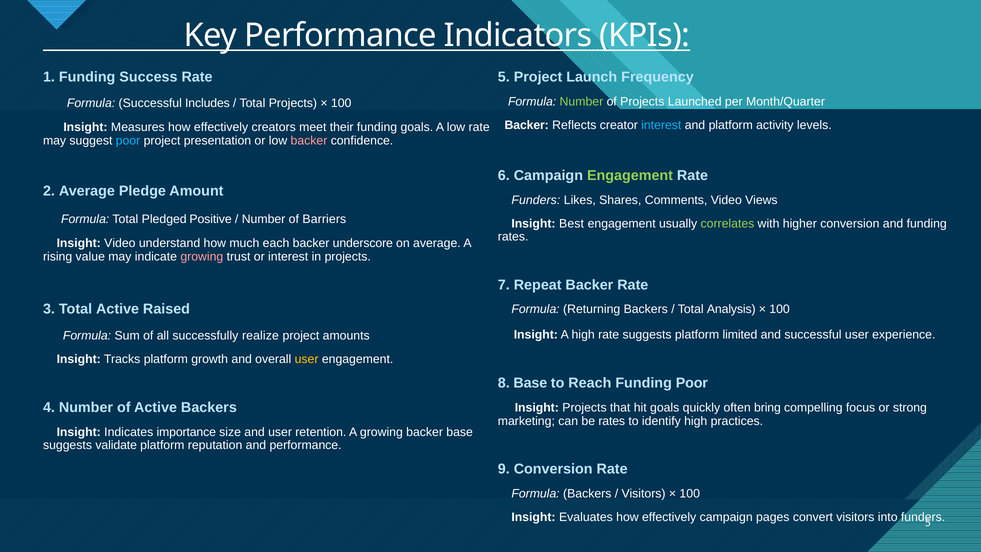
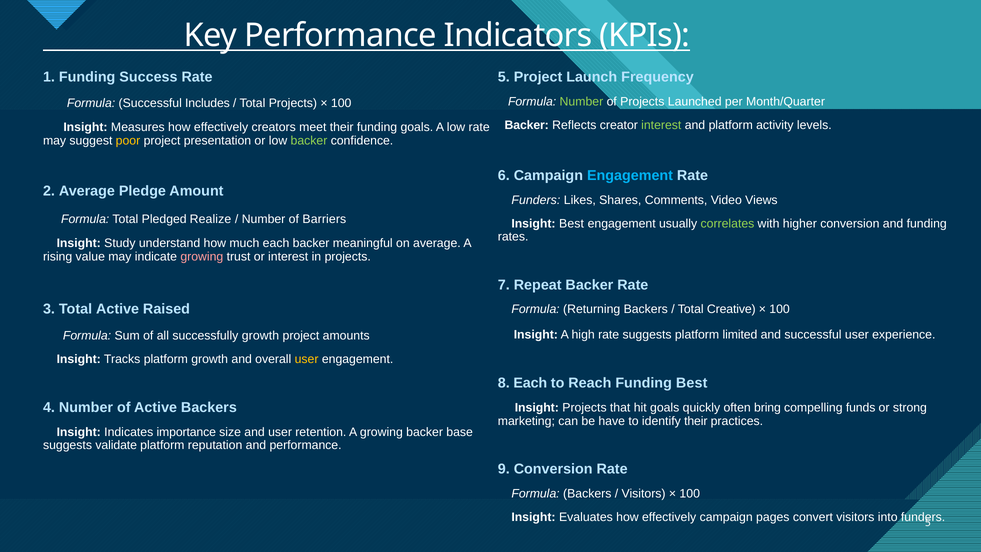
interest at (661, 125) colour: light blue -> light green
poor at (128, 141) colour: light blue -> yellow
backer at (309, 141) colour: pink -> light green
Engagement at (630, 175) colour: light green -> light blue
Positive: Positive -> Realize
Insight Video: Video -> Study
underscore: underscore -> meaningful
Analysis: Analysis -> Creative
successfully realize: realize -> growth
8 Base: Base -> Each
Funding Poor: Poor -> Best
focus: focus -> funds
be rates: rates -> have
identify high: high -> their
